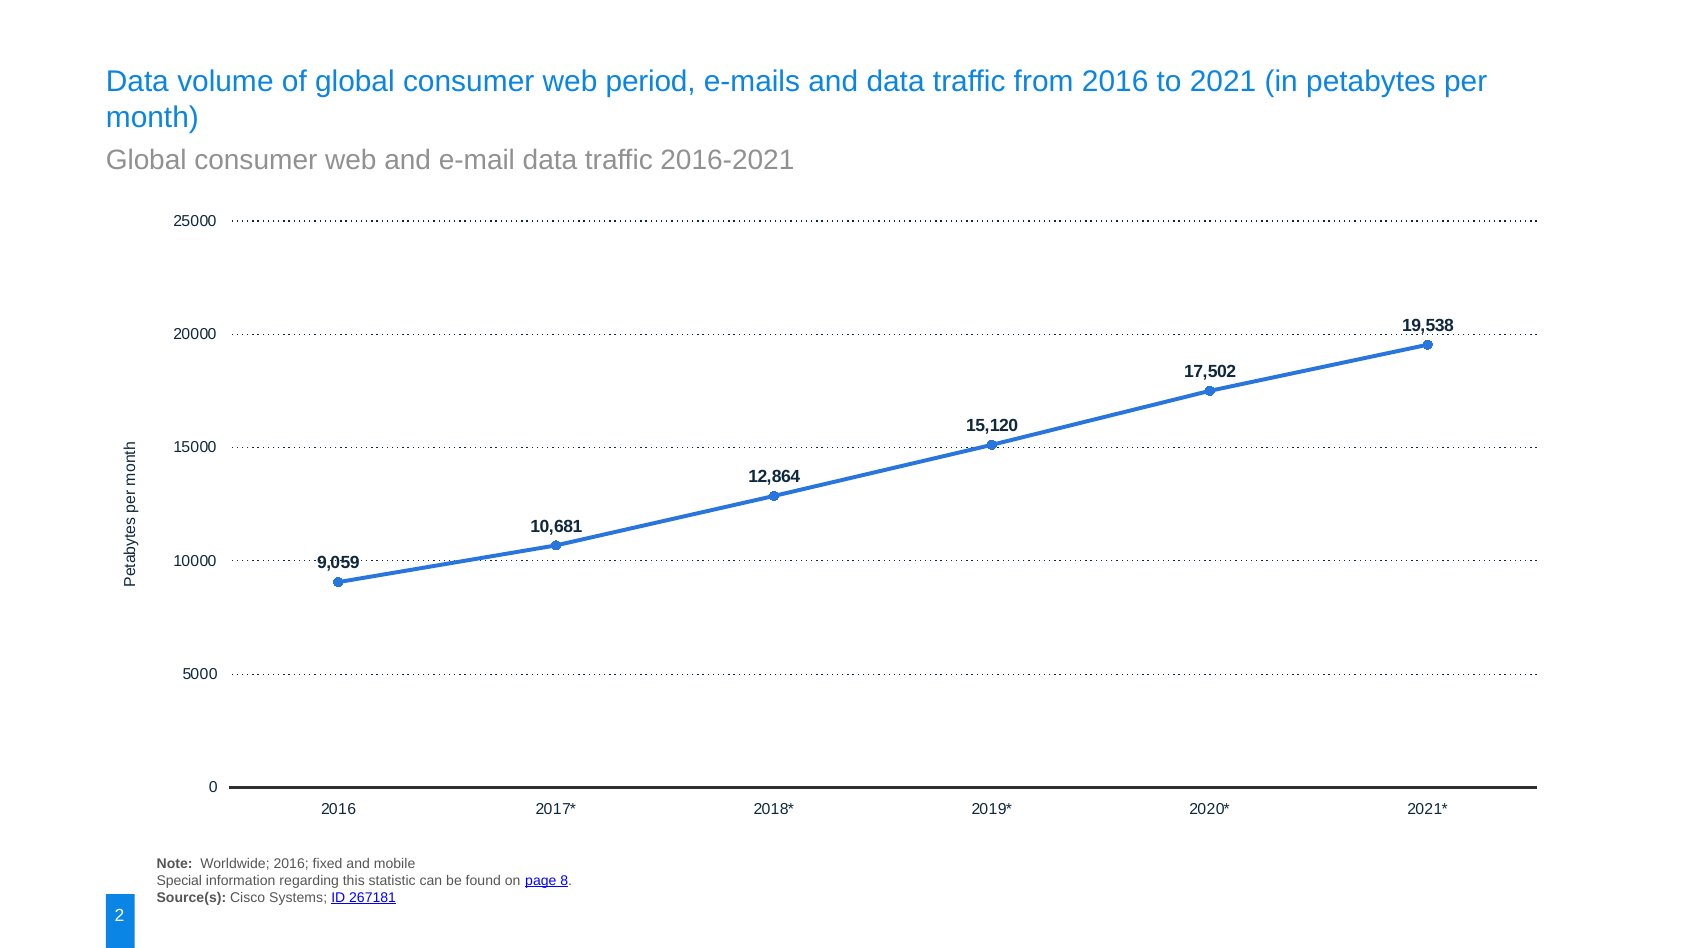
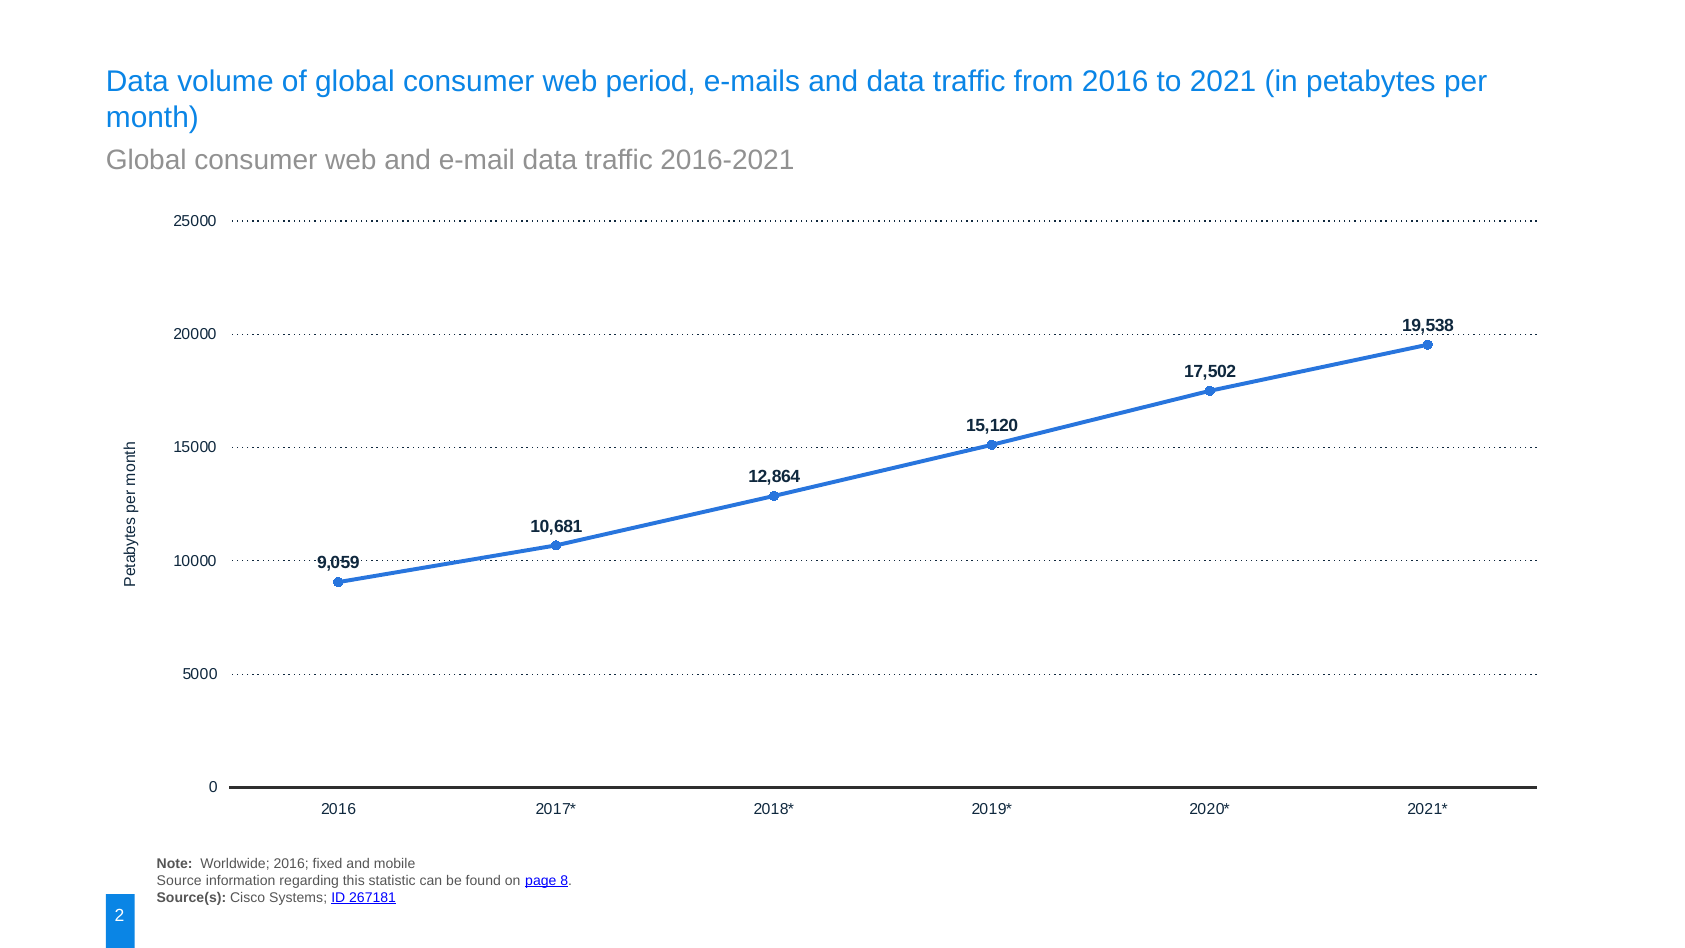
Special: Special -> Source
